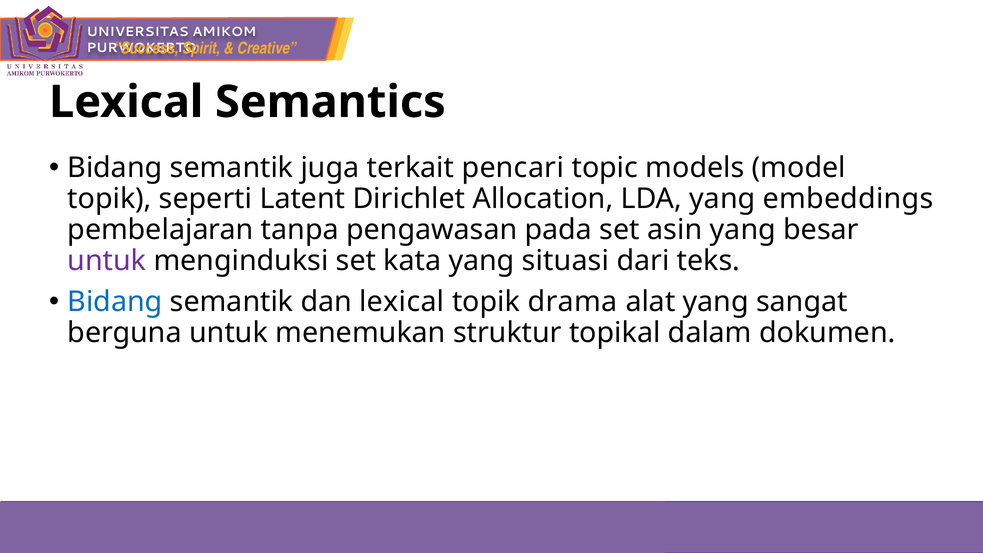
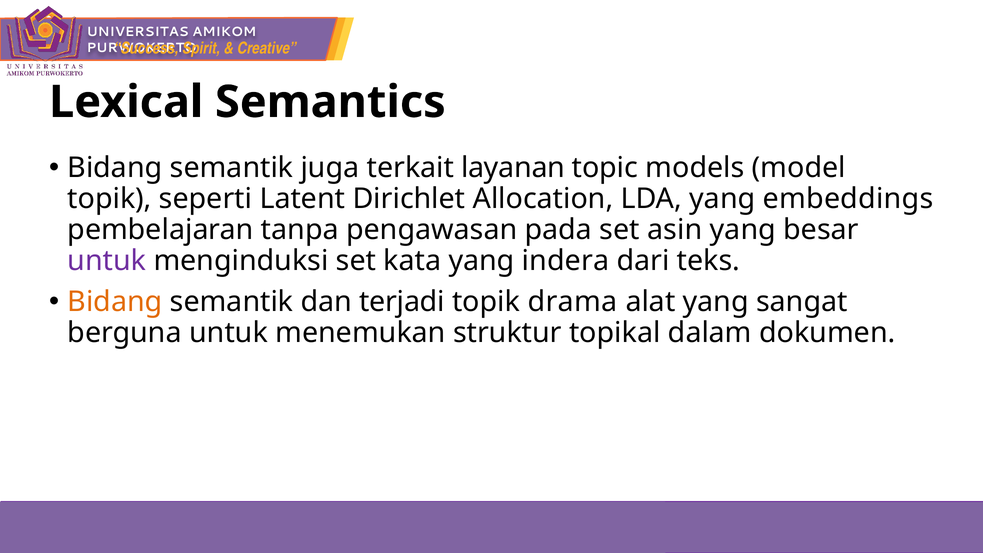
pencari: pencari -> layanan
situasi: situasi -> indera
Bidang at (115, 302) colour: blue -> orange
dan lexical: lexical -> terjadi
